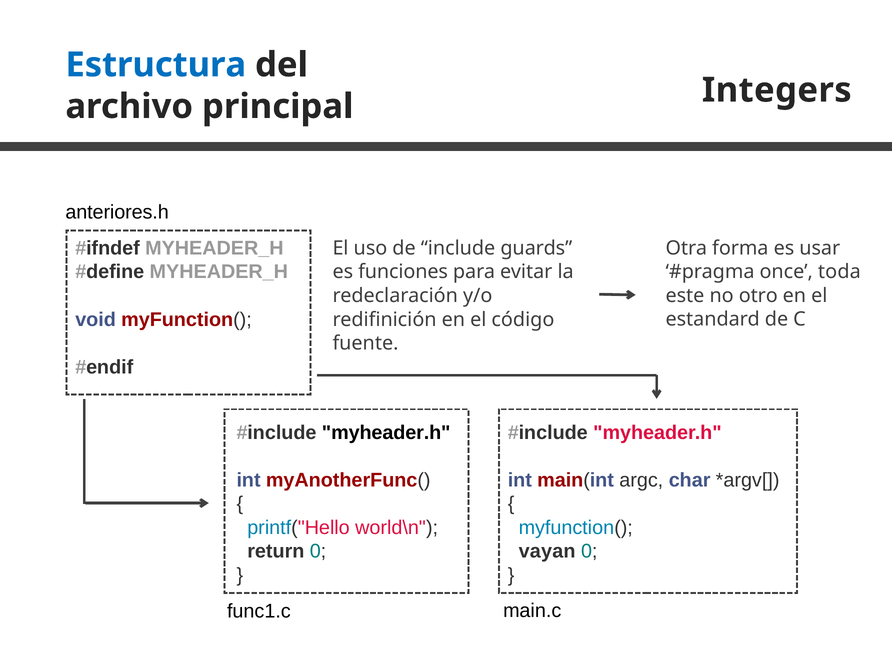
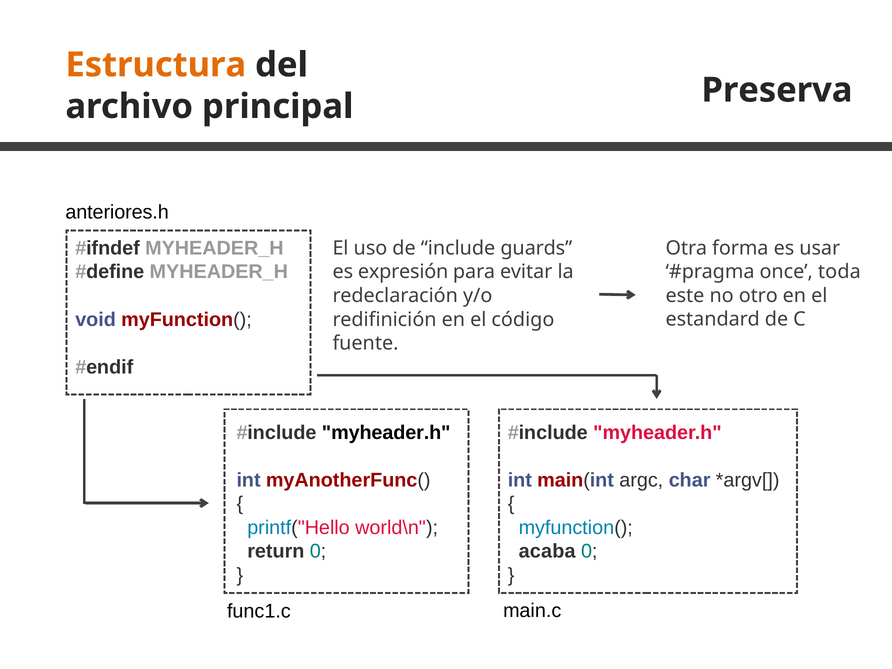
Estructura colour: blue -> orange
Integers: Integers -> Preserva
funciones: funciones -> expresión
vayan: vayan -> acaba
